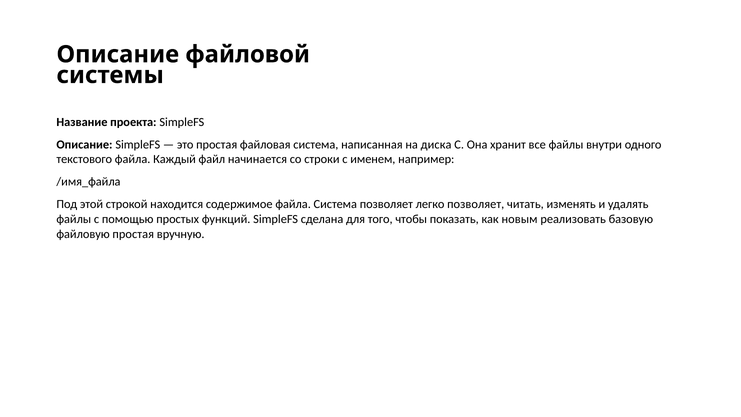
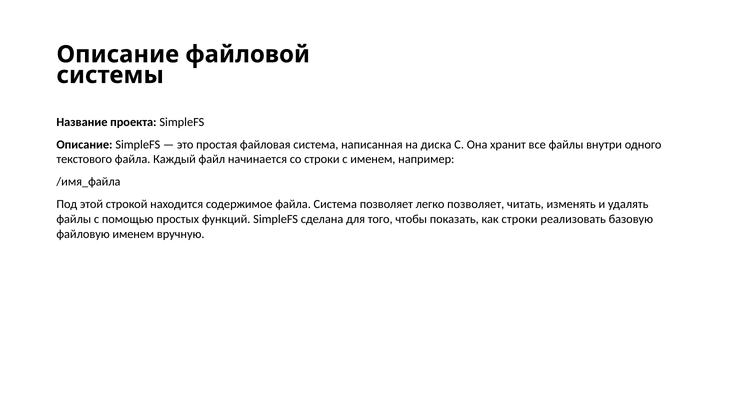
как новым: новым -> строки
файловую простая: простая -> именем
